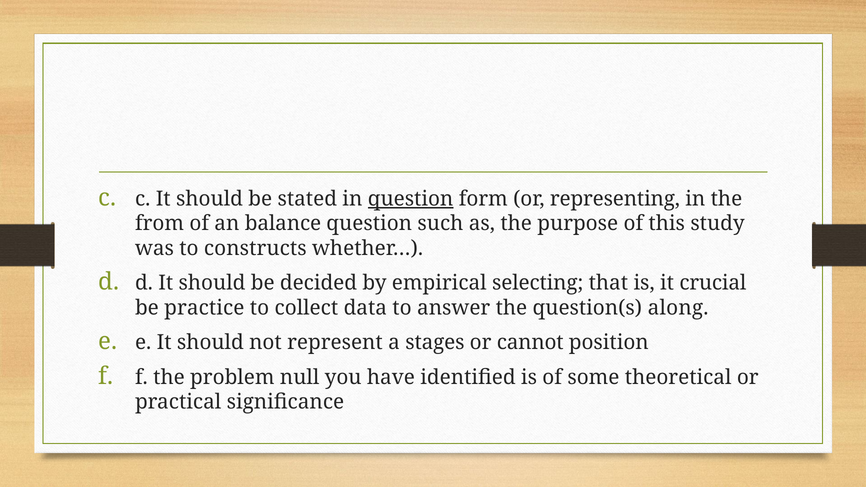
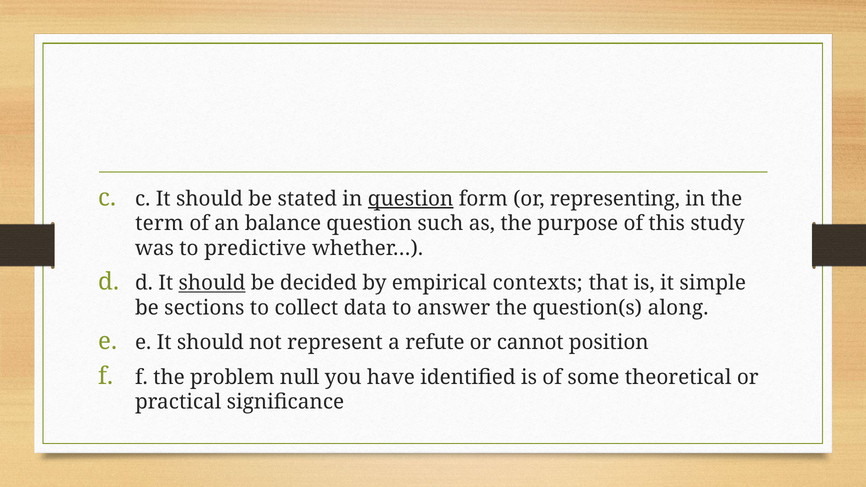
from: from -> term
constructs: constructs -> predictive
should at (212, 283) underline: none -> present
selecting: selecting -> contexts
crucial: crucial -> simple
practice: practice -> sections
stages: stages -> refute
